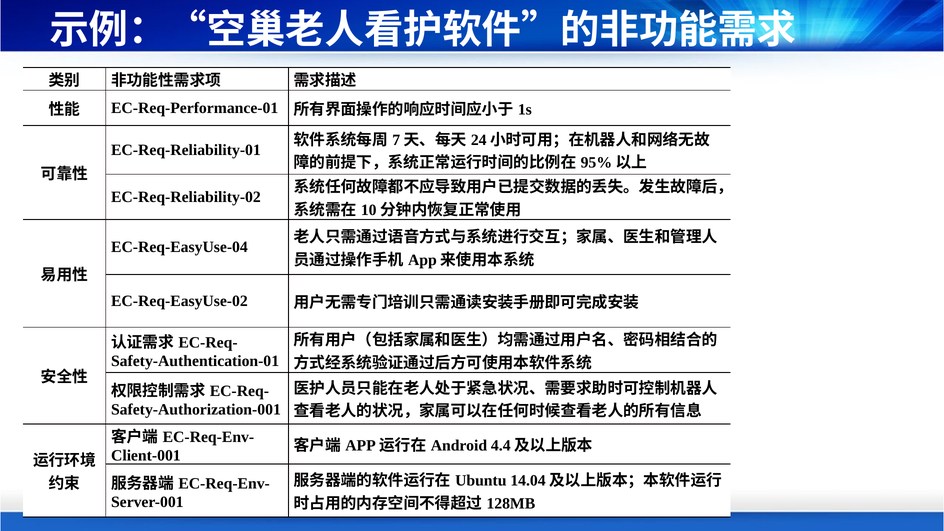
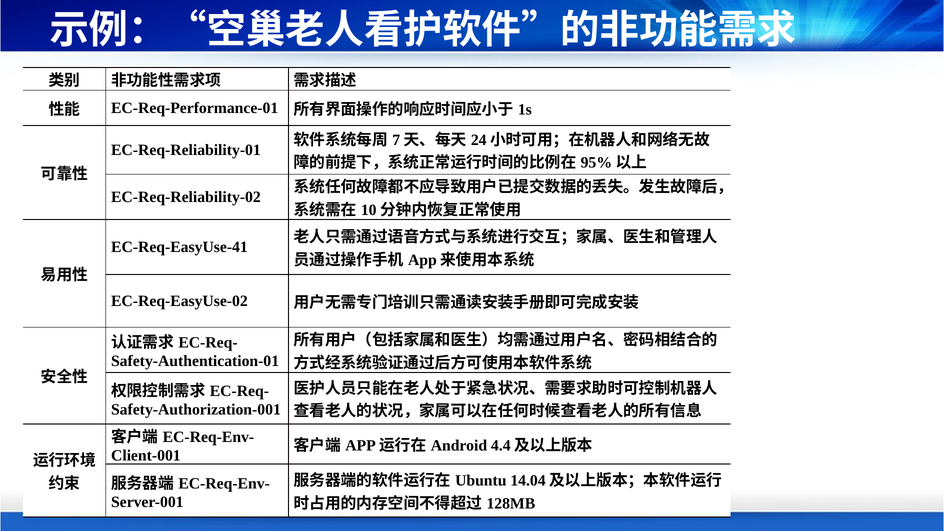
EC-Req-EasyUse-04: EC-Req-EasyUse-04 -> EC-Req-EasyUse-41
